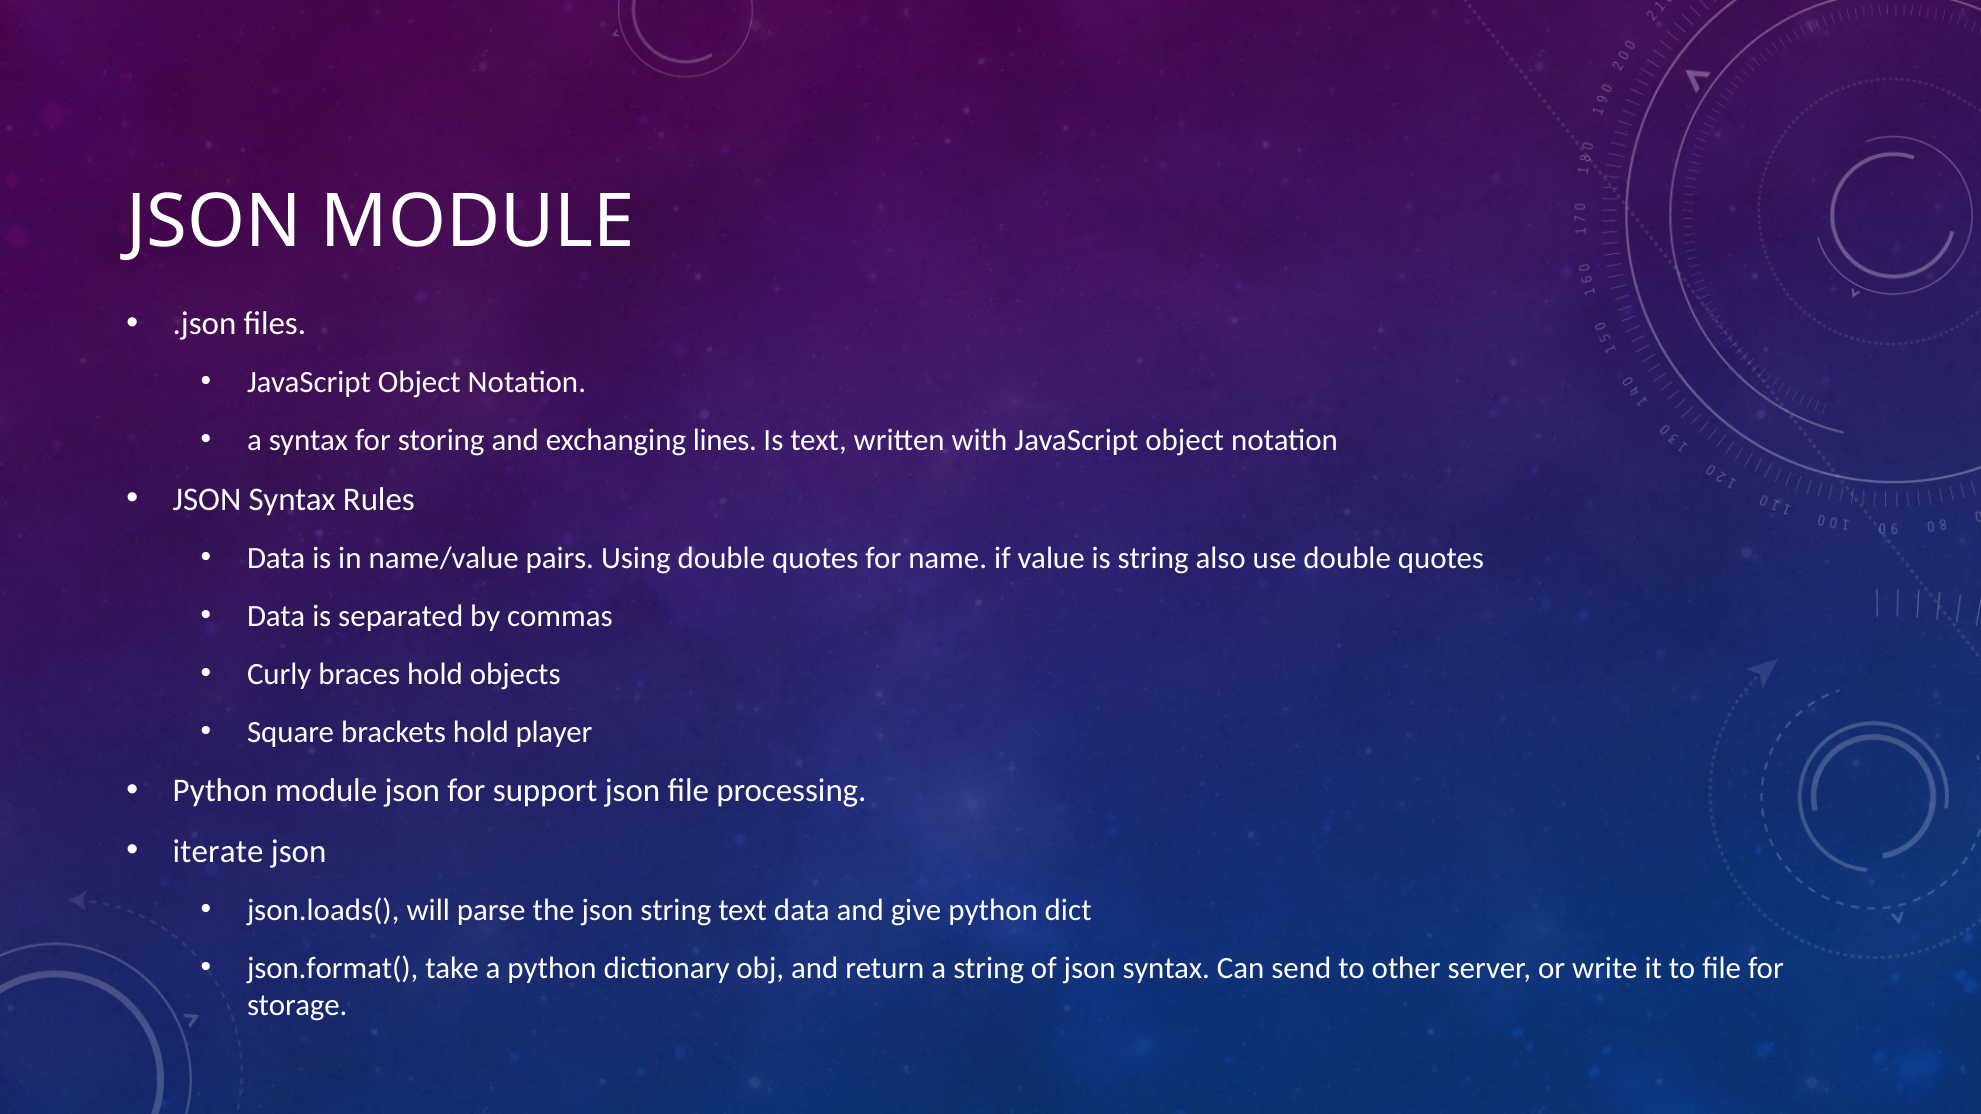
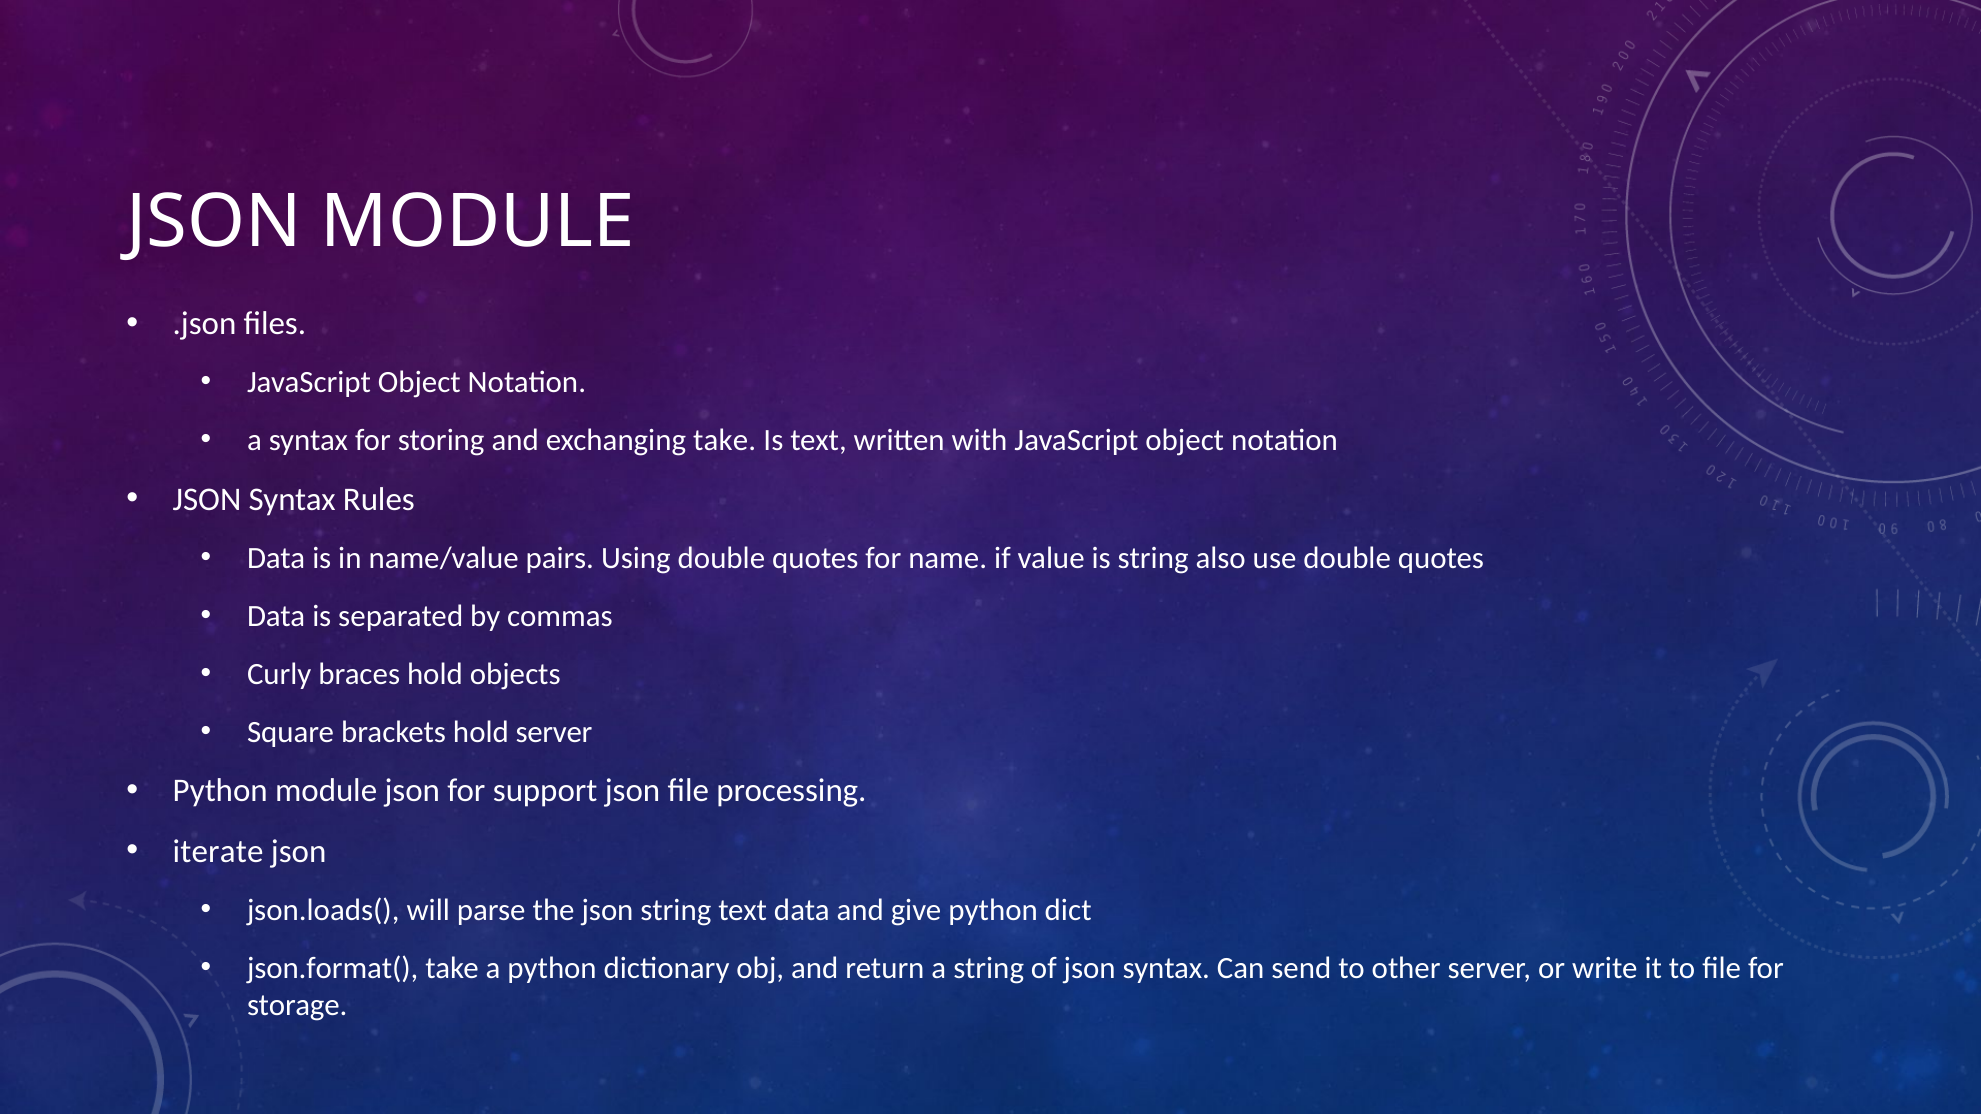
exchanging lines: lines -> take
hold player: player -> server
